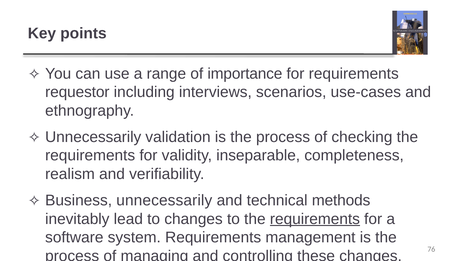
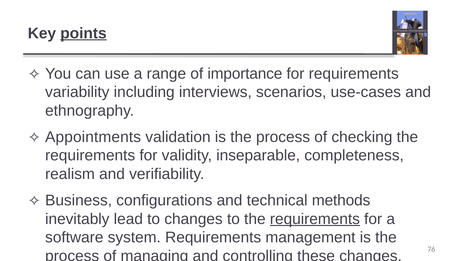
points underline: none -> present
requestor: requestor -> variability
Unnecessarily at (93, 137): Unnecessarily -> Appointments
Business unnecessarily: unnecessarily -> configurations
